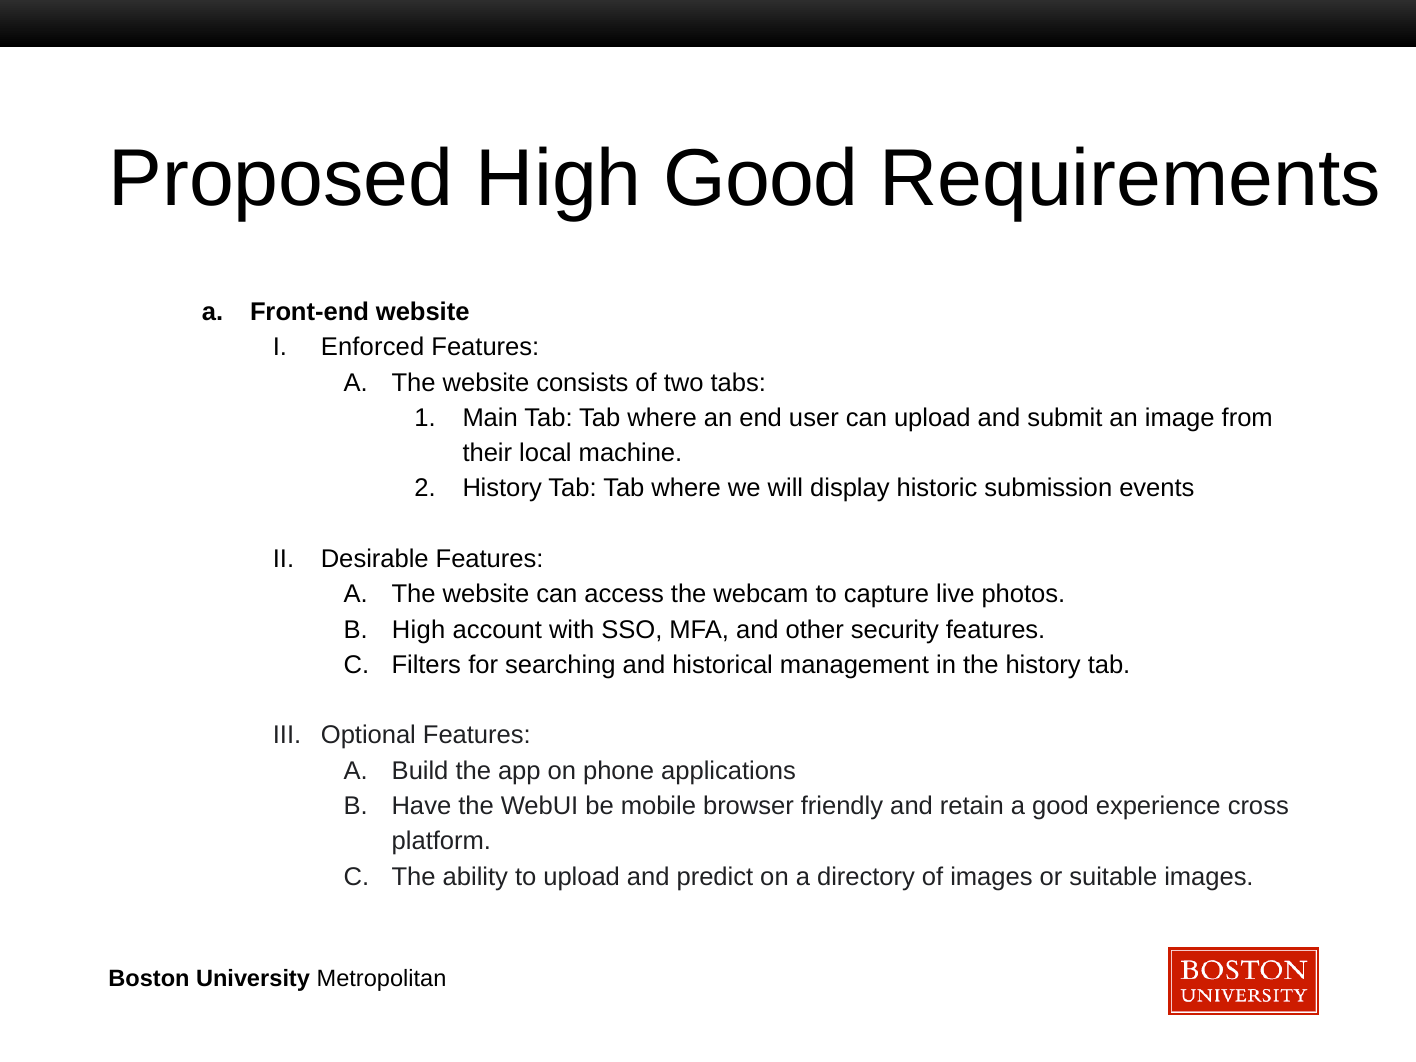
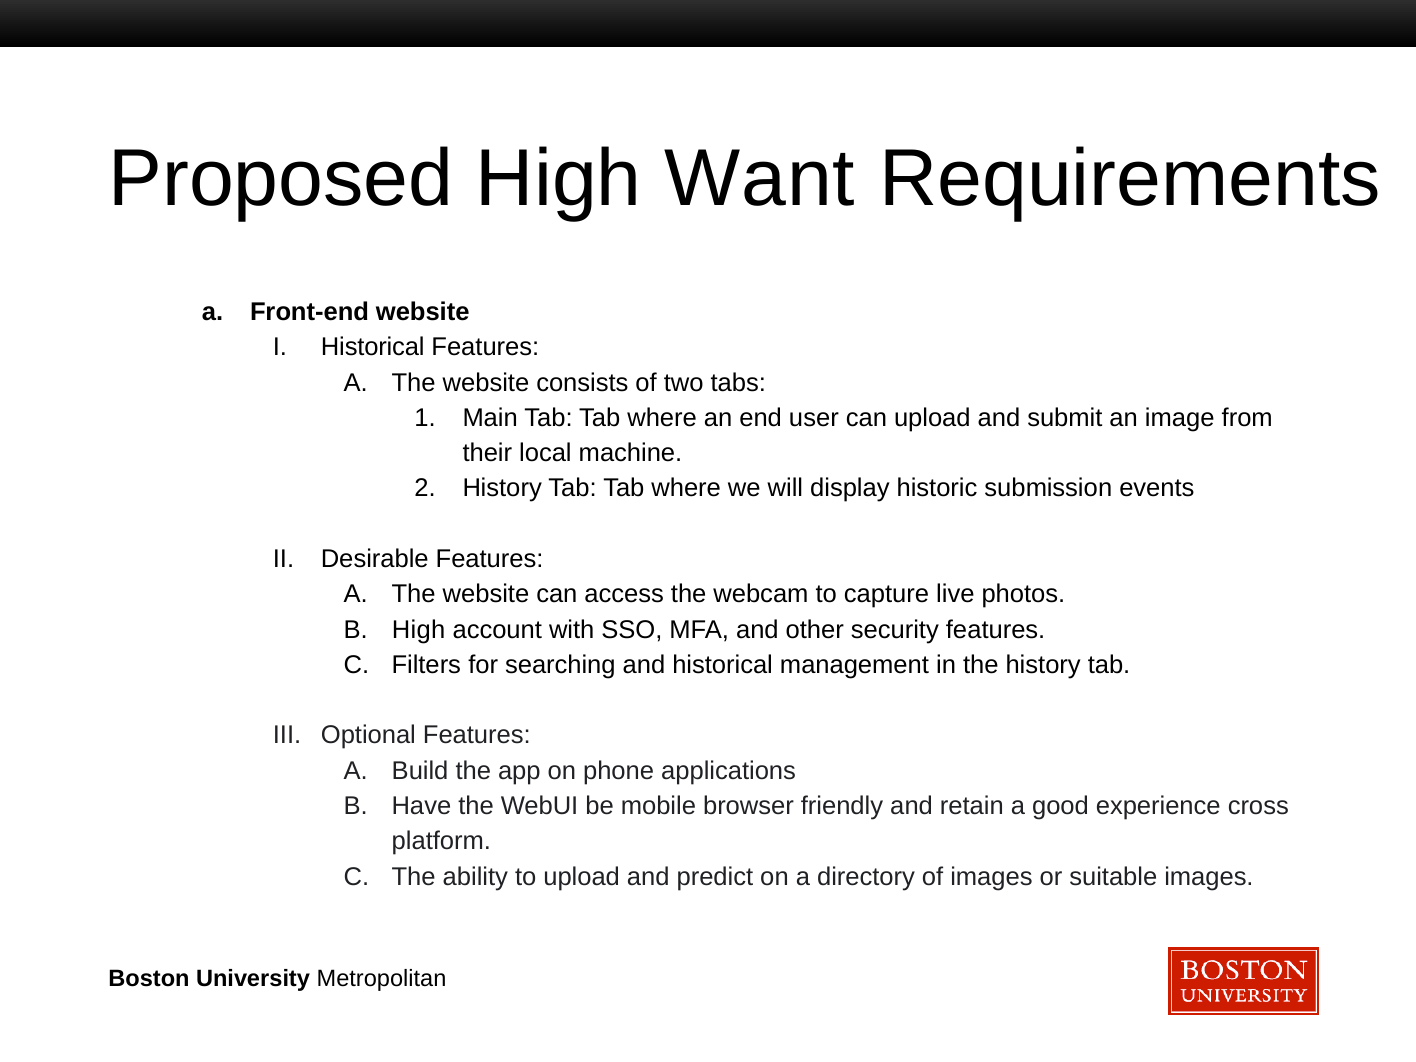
High Good: Good -> Want
Enforced at (373, 347): Enforced -> Historical
